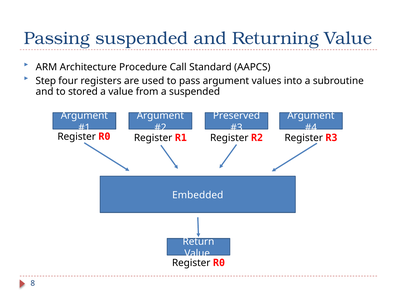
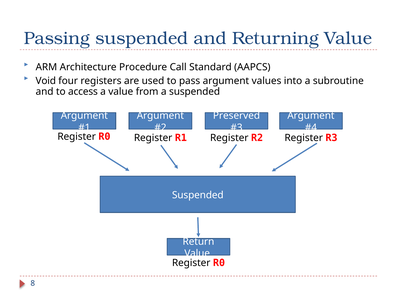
Step: Step -> Void
stored: stored -> access
Embedded at (198, 195): Embedded -> Suspended
